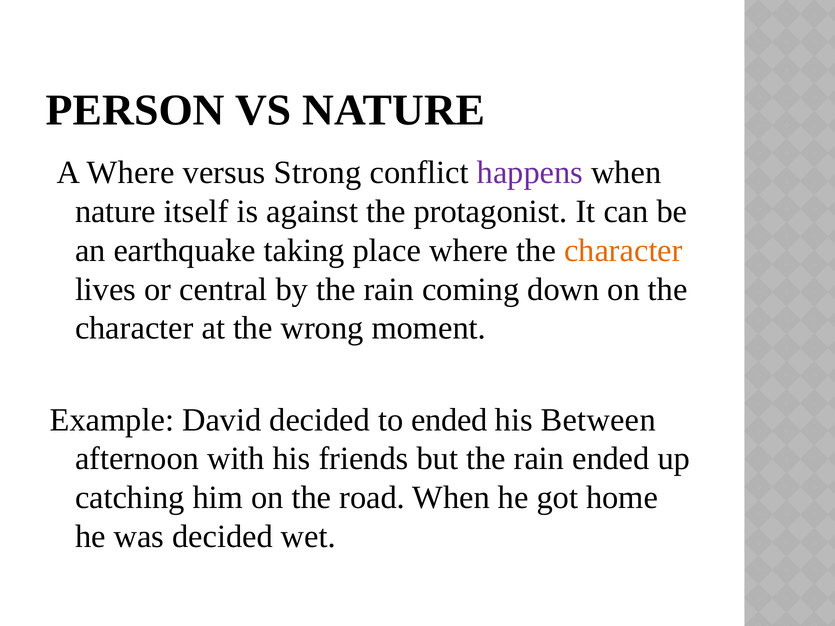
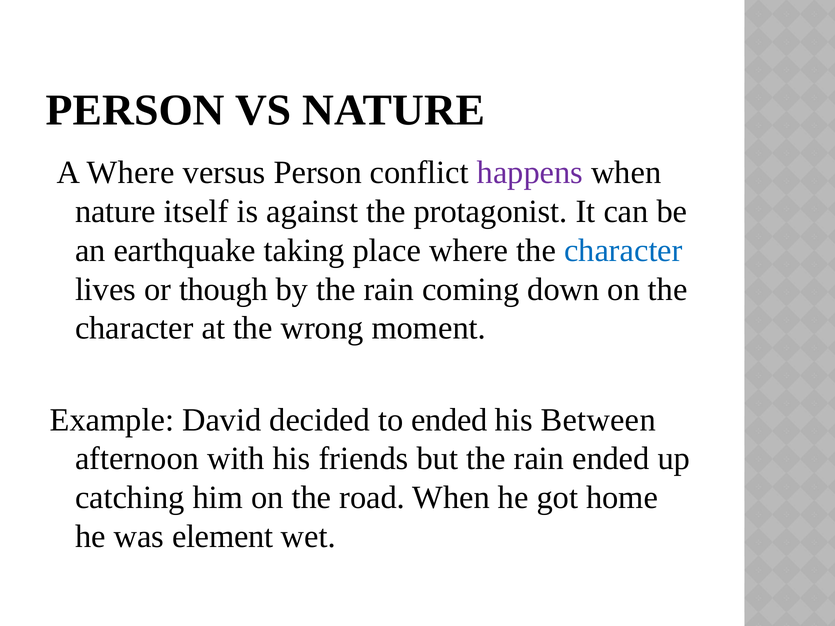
versus Strong: Strong -> Person
character at (623, 251) colour: orange -> blue
central: central -> though
was decided: decided -> element
